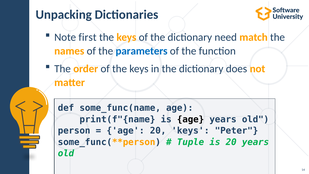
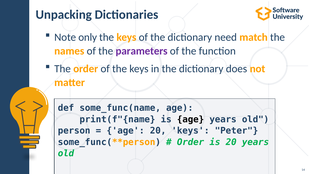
first: first -> only
parameters colour: blue -> purple
Tuple at (191, 142): Tuple -> Order
